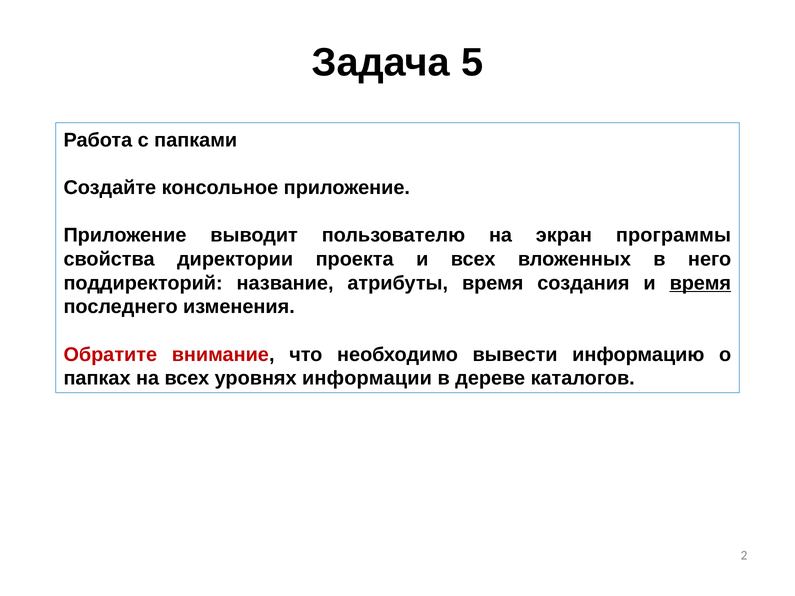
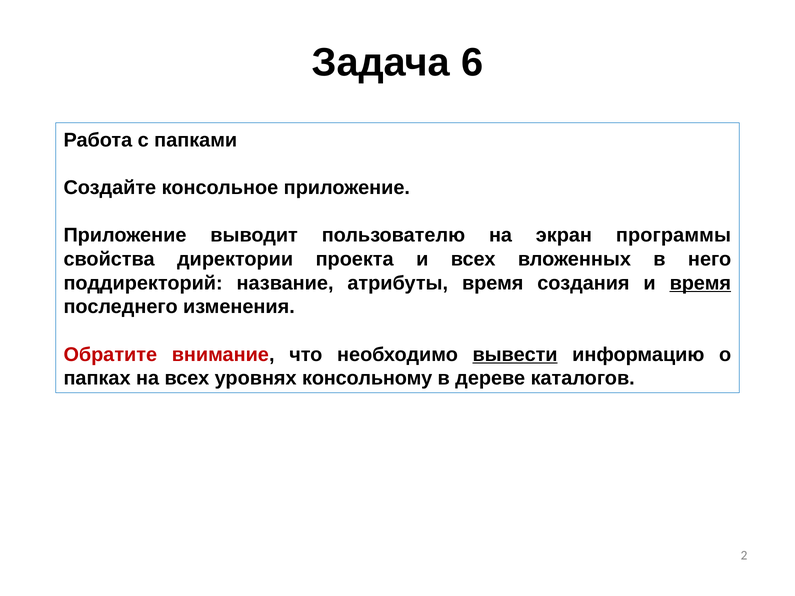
5: 5 -> 6
вывести underline: none -> present
информации: информации -> консольному
